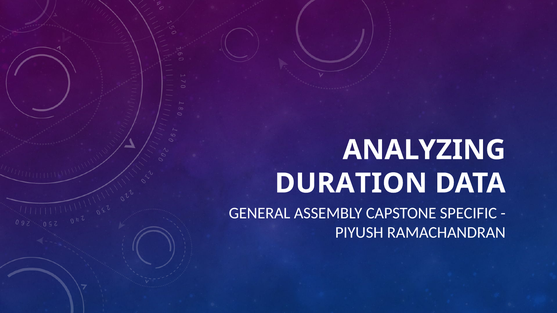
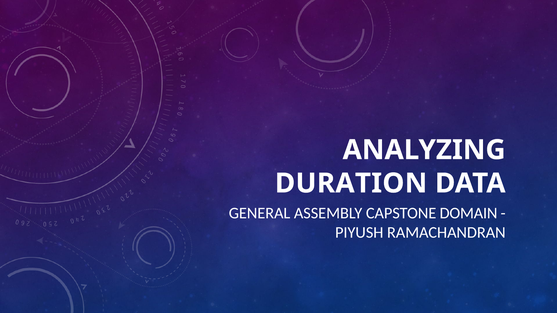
SPECIFIC: SPECIFIC -> DOMAIN
